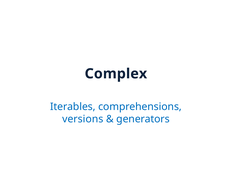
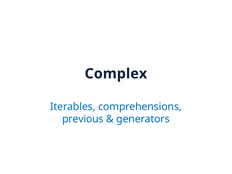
versions: versions -> previous
